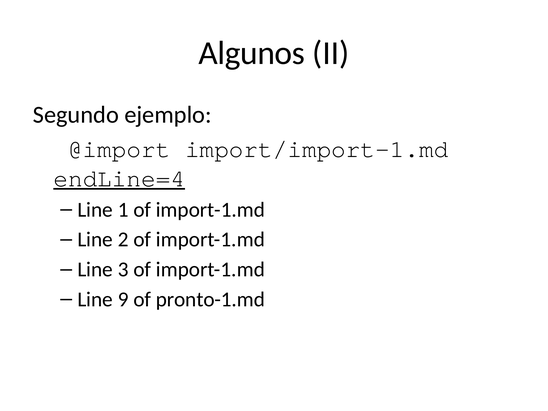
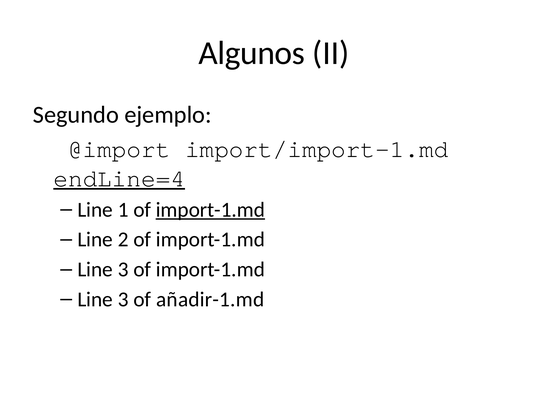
import-1.md at (210, 210) underline: none -> present
9 at (123, 299): 9 -> 3
pronto-1.md: pronto-1.md -> añadir-1.md
